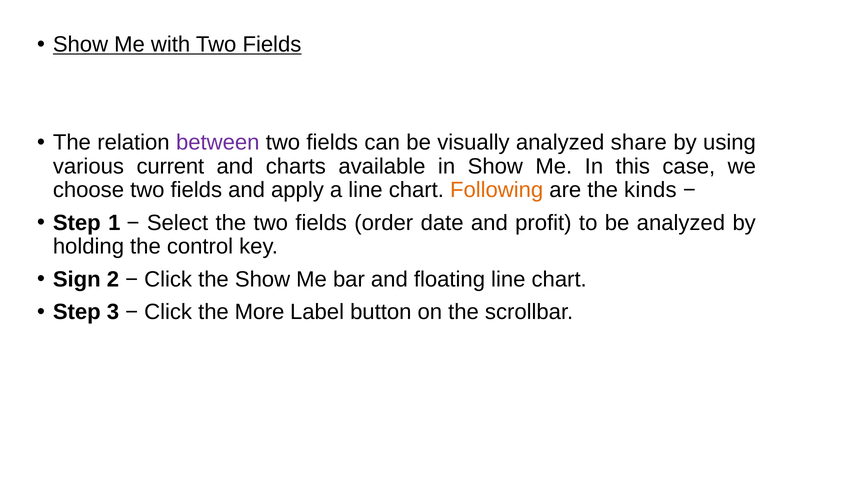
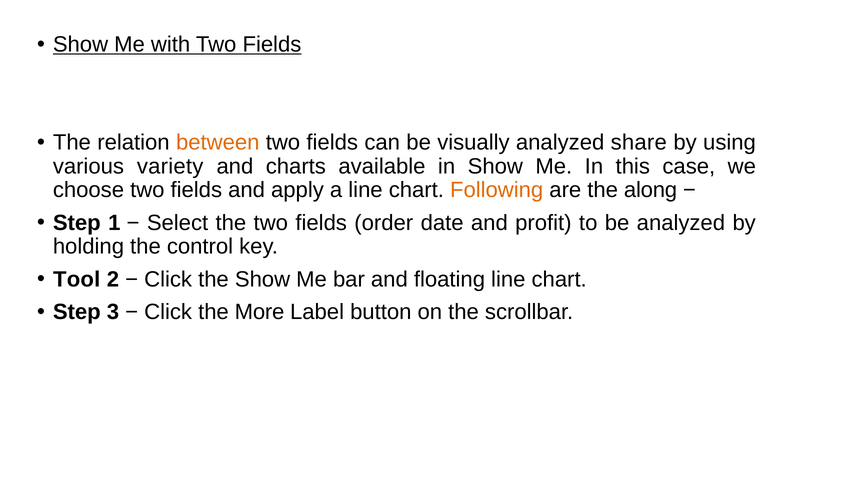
between colour: purple -> orange
current: current -> variety
kinds: kinds -> along
Sign: Sign -> Tool
